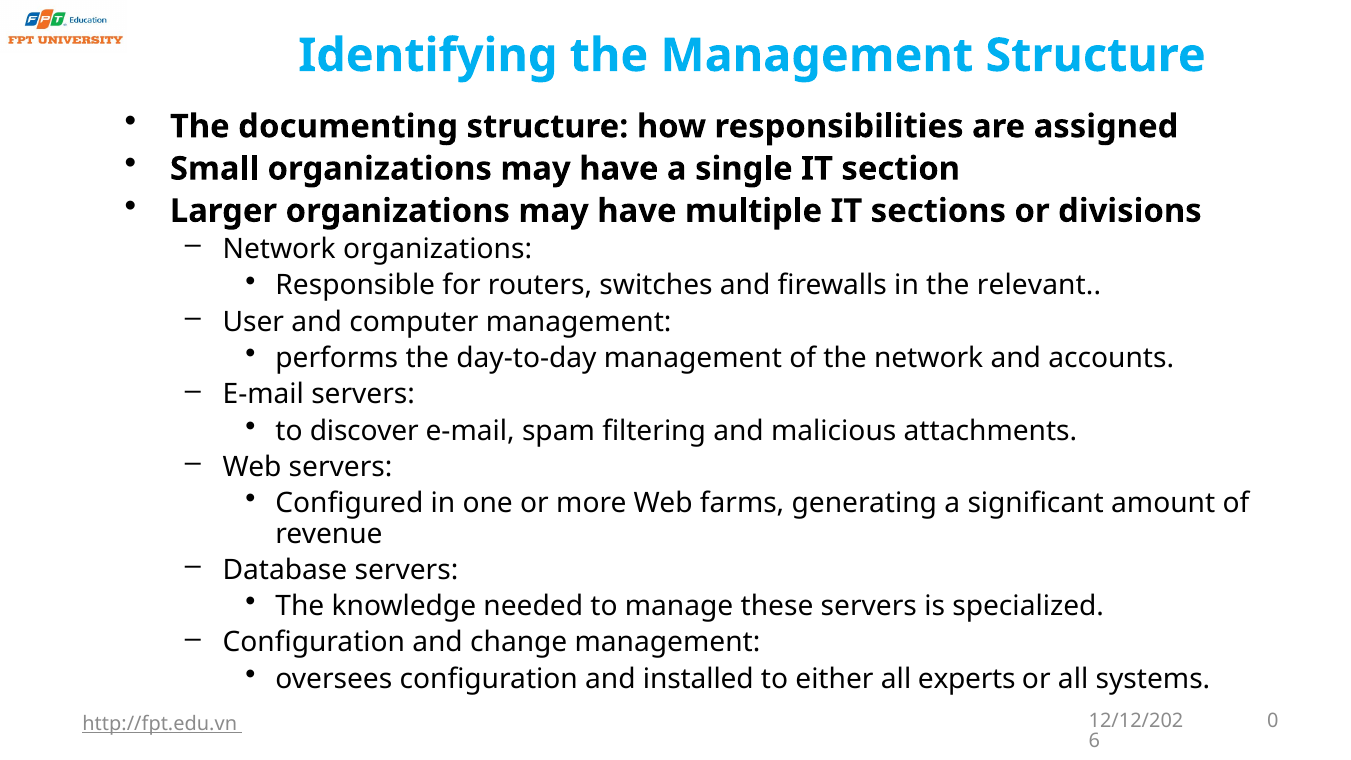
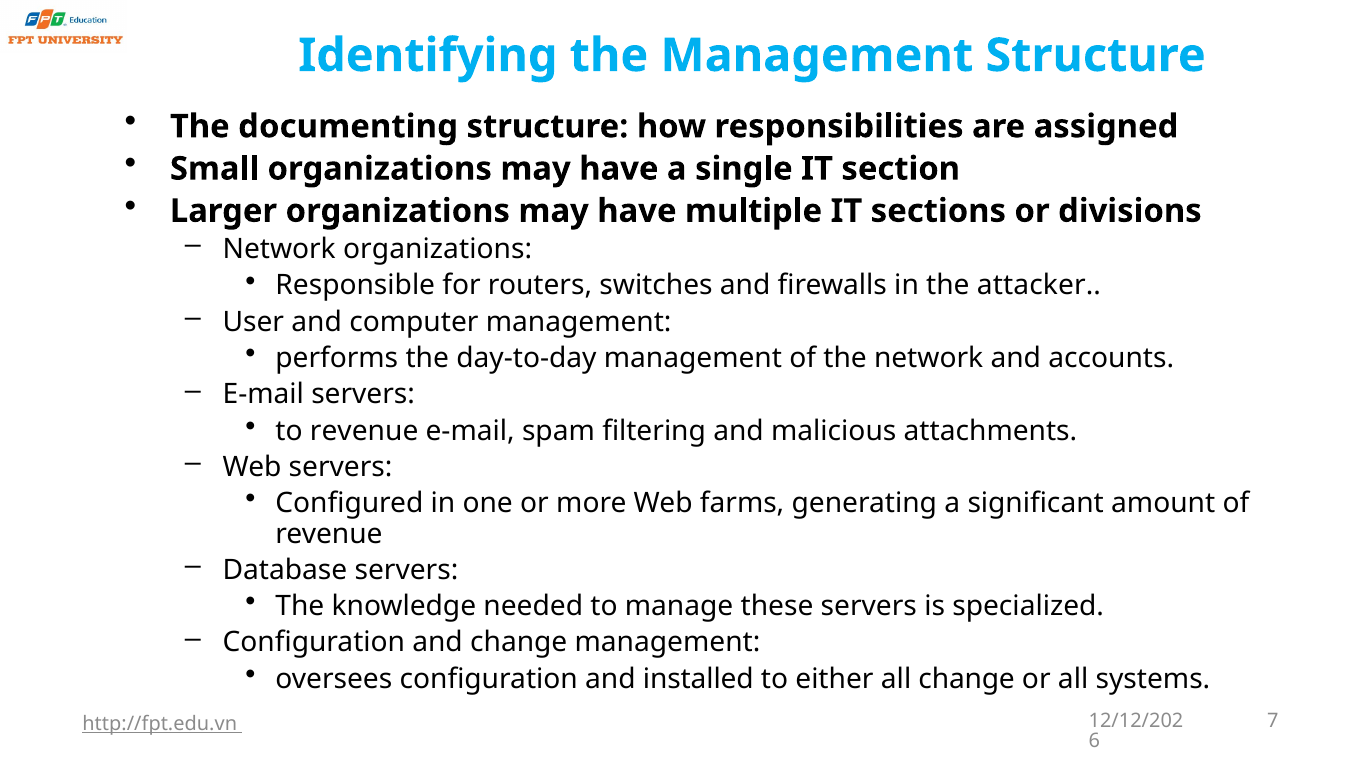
relevant: relevant -> attacker
to discover: discover -> revenue
all experts: experts -> change
0: 0 -> 7
